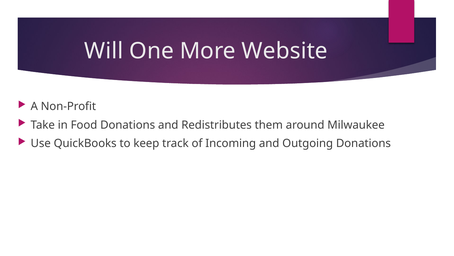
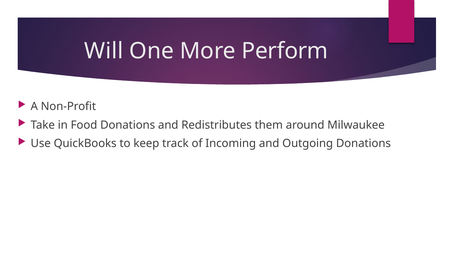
Website: Website -> Perform
